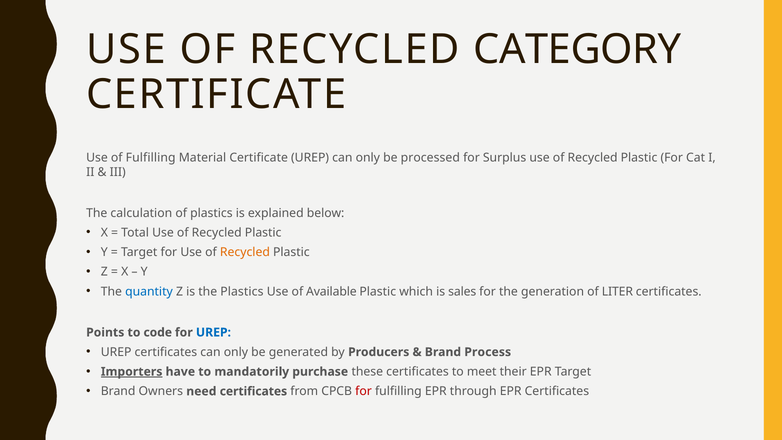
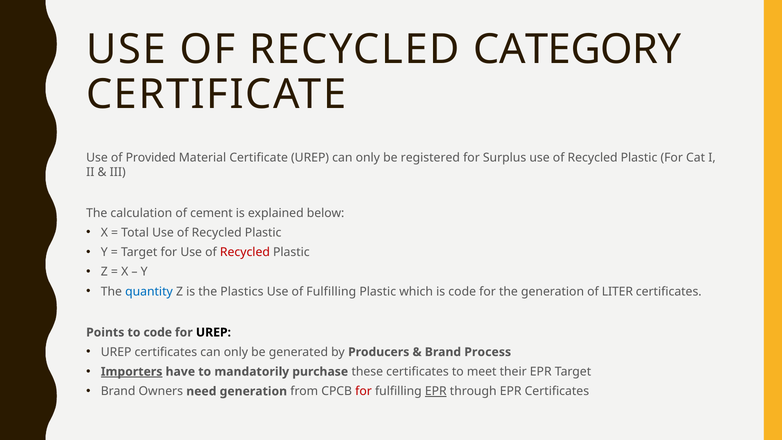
of Fulfilling: Fulfilling -> Provided
processed: processed -> registered
of plastics: plastics -> cement
Recycled at (245, 252) colour: orange -> red
of Available: Available -> Fulfilling
is sales: sales -> code
UREP at (213, 332) colour: blue -> black
need certificates: certificates -> generation
EPR at (436, 391) underline: none -> present
